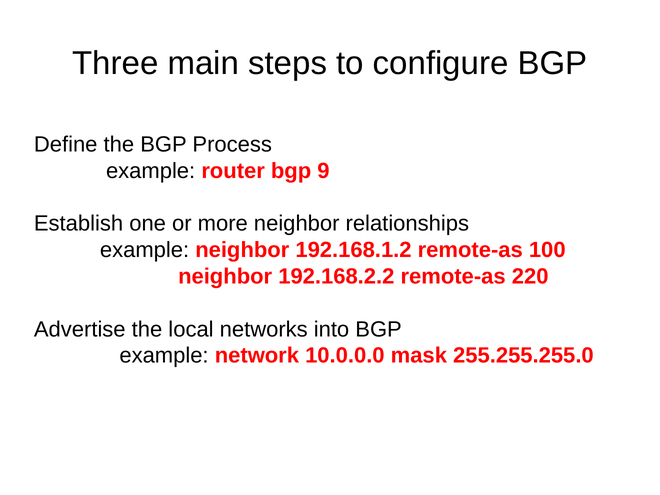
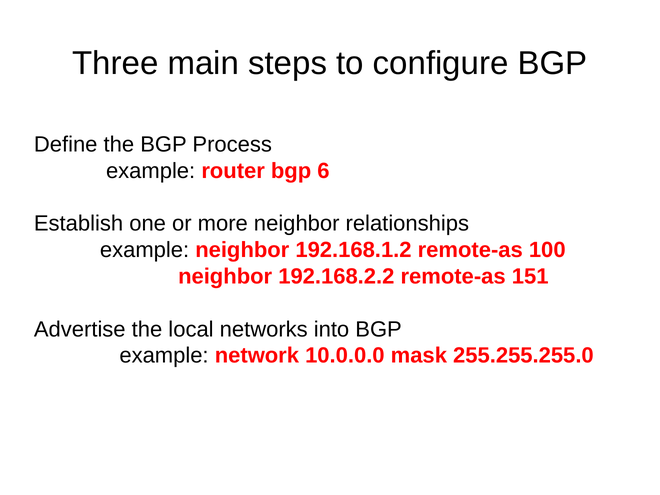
9: 9 -> 6
220: 220 -> 151
